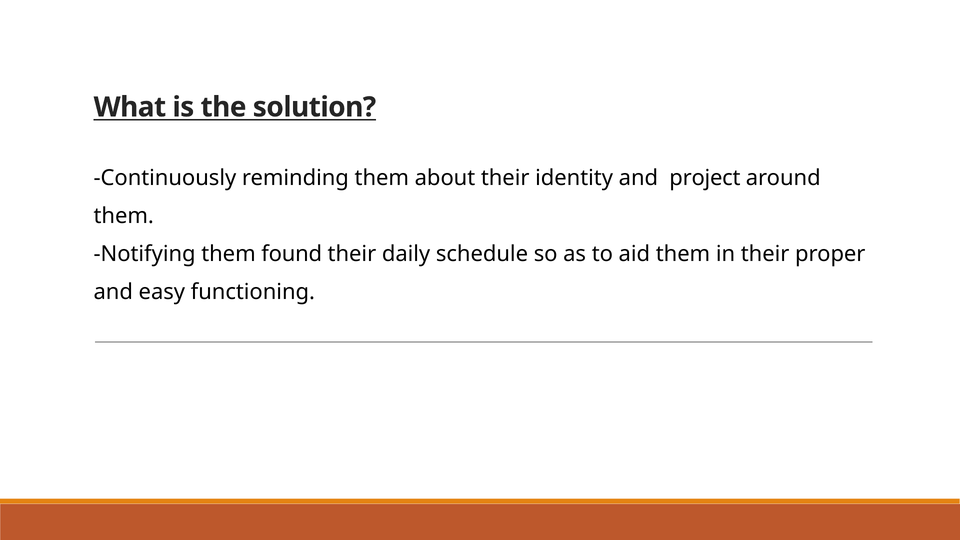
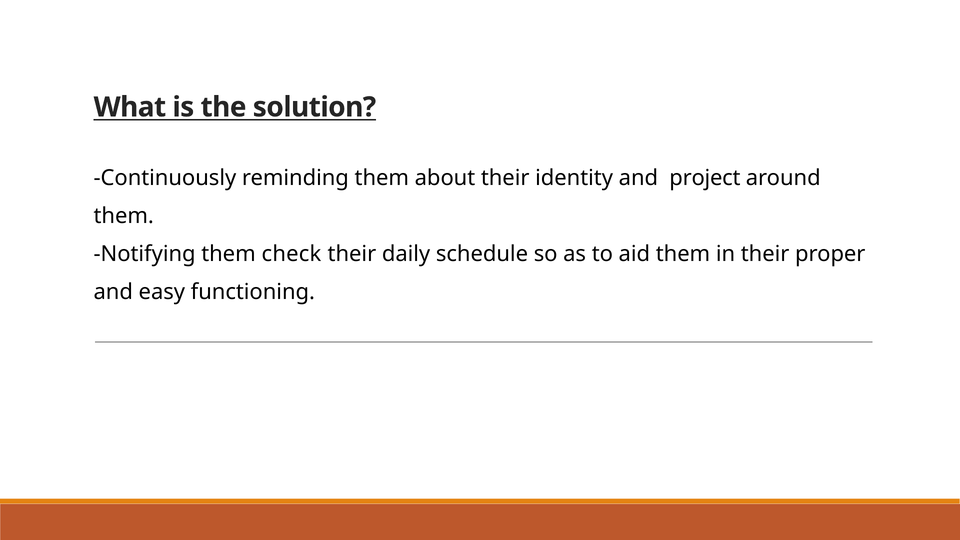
found: found -> check
